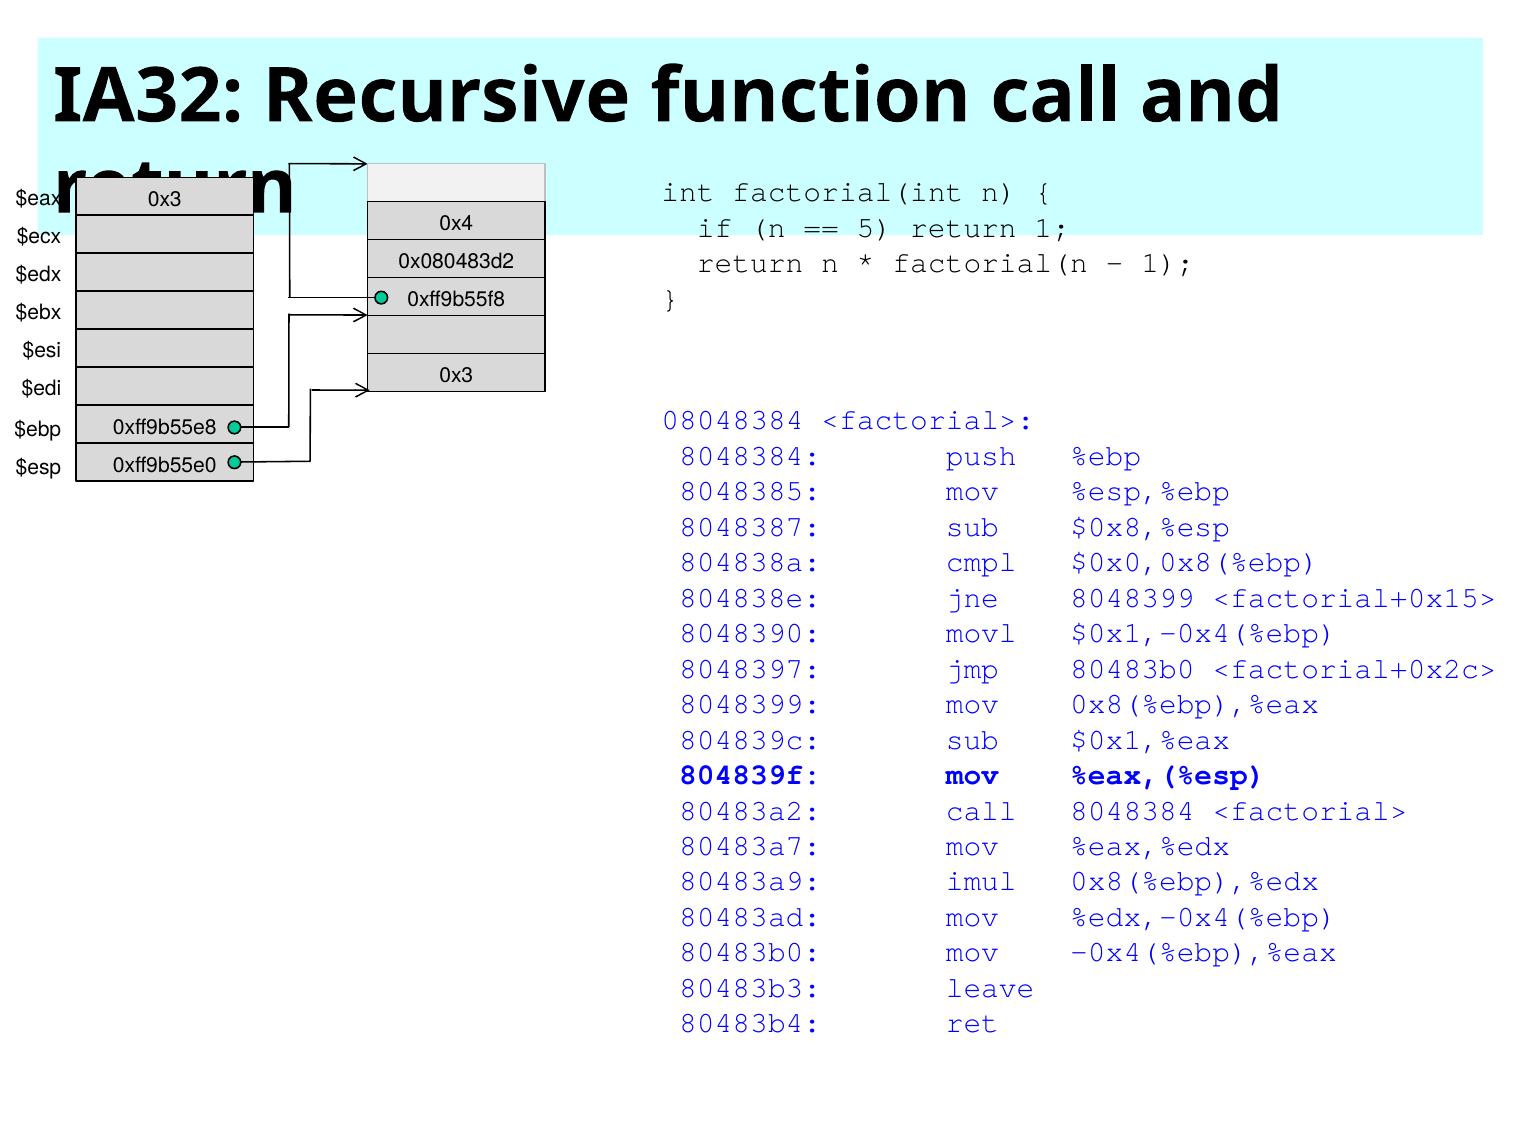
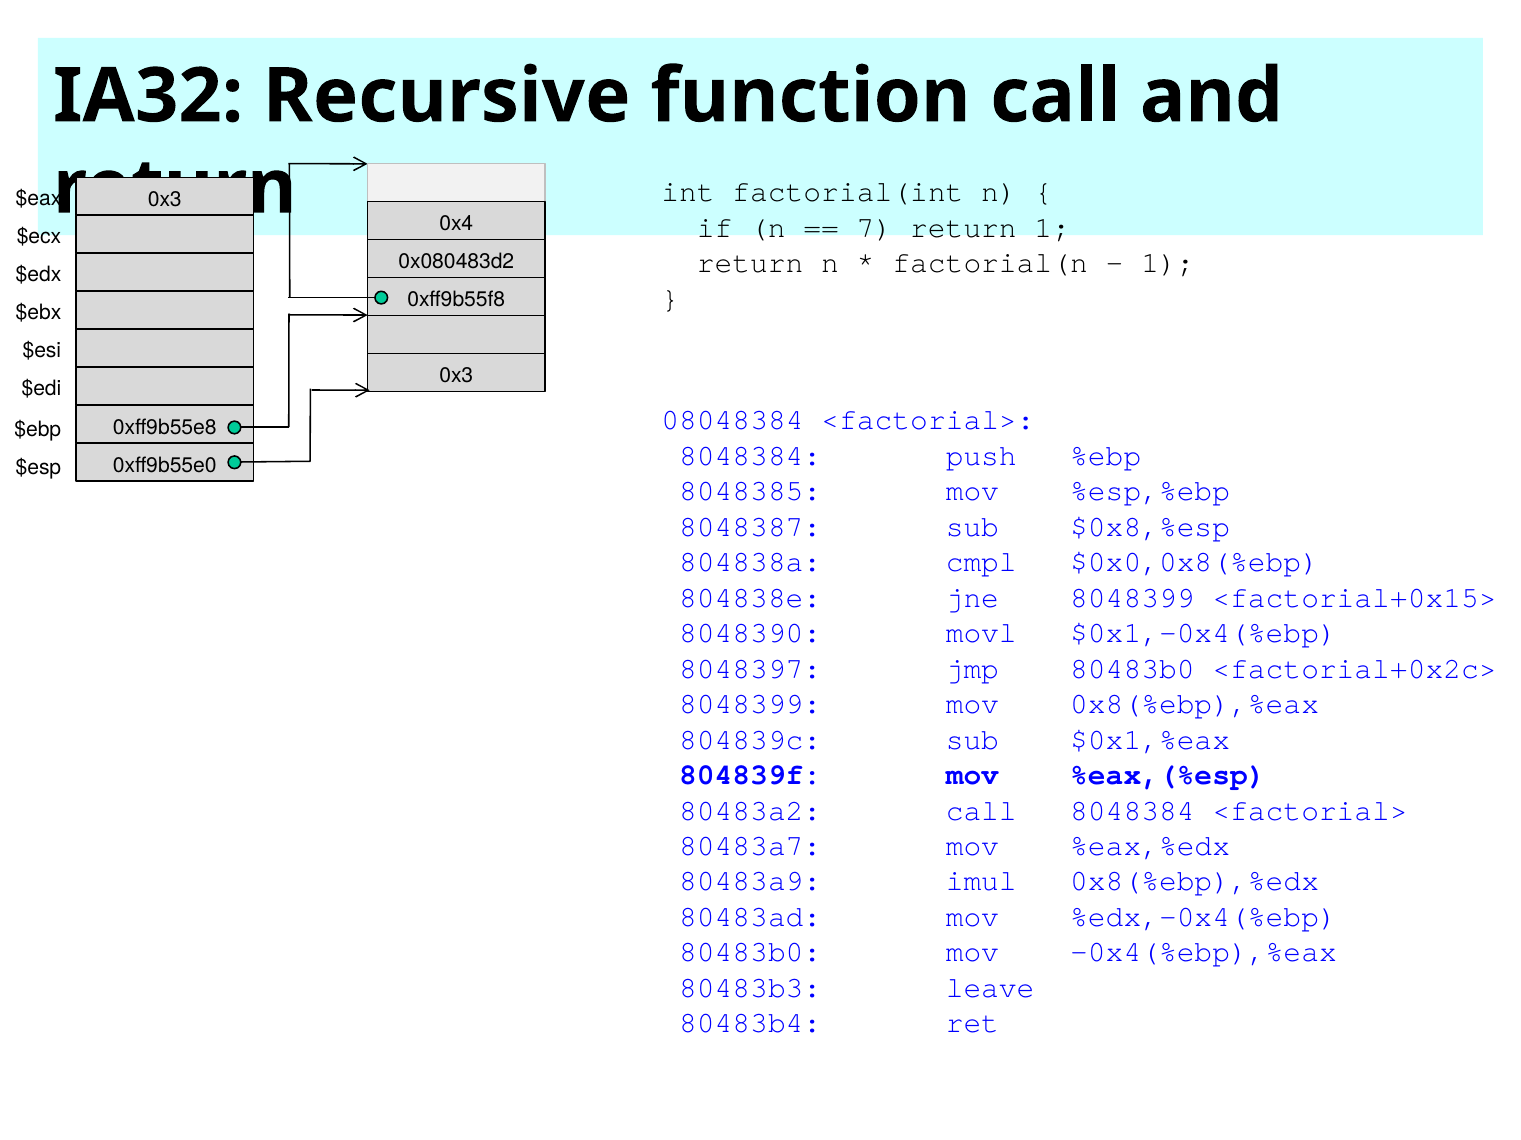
5: 5 -> 7
